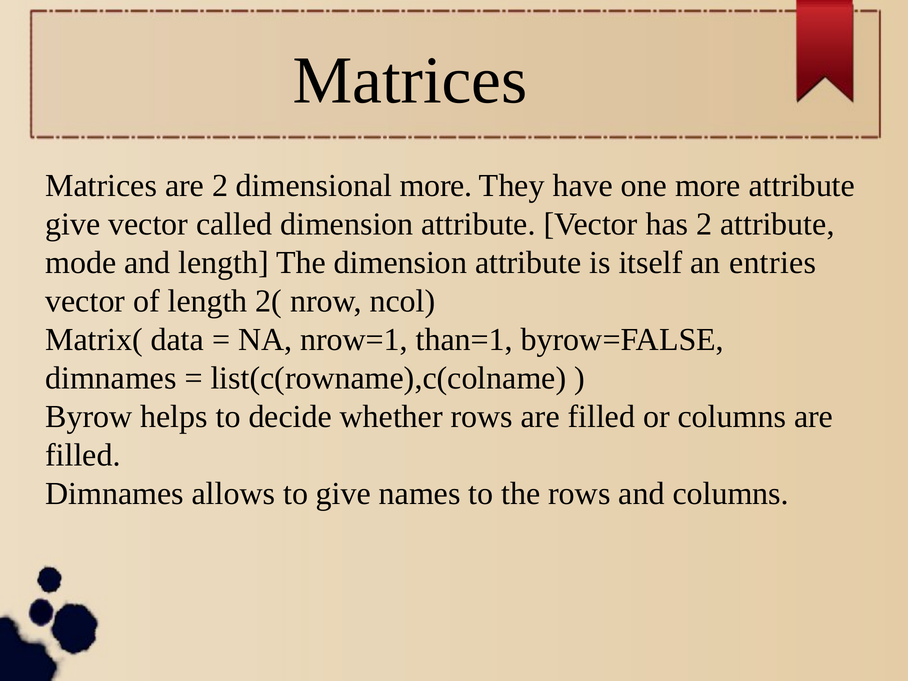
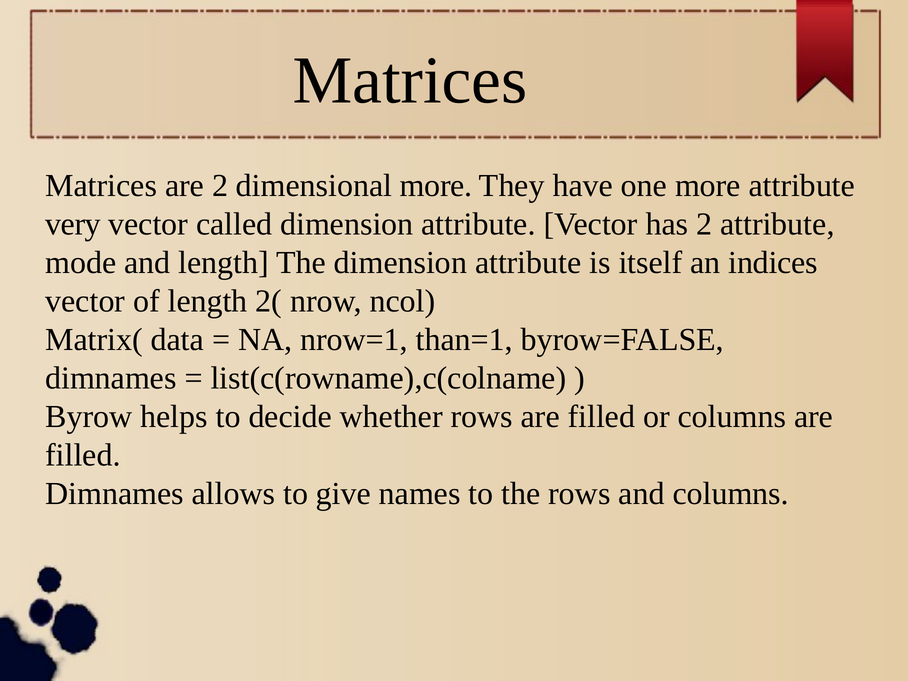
give at (73, 224): give -> very
entries: entries -> indices
